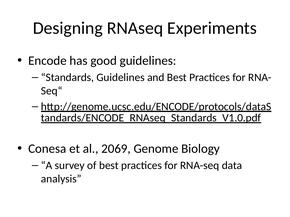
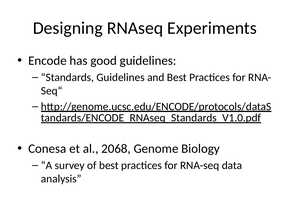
2069: 2069 -> 2068
